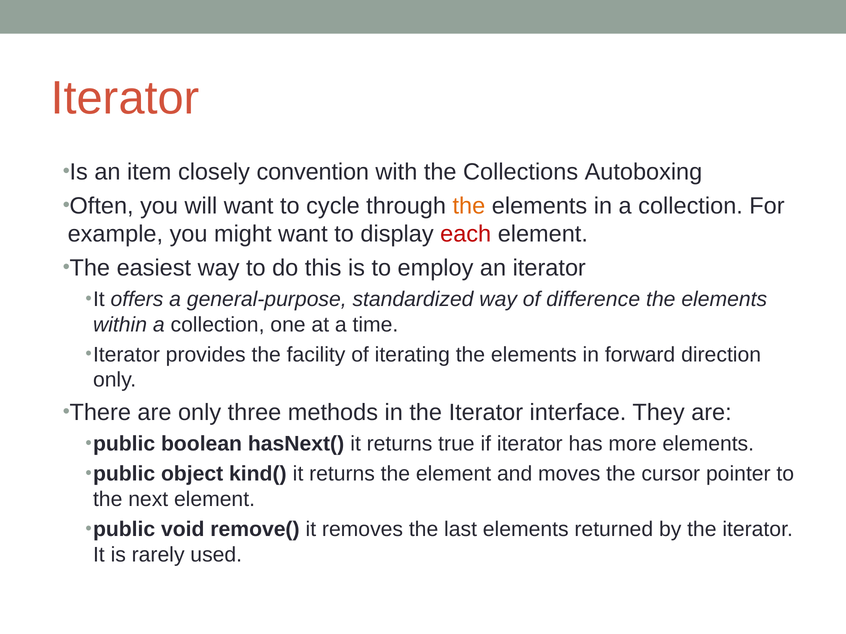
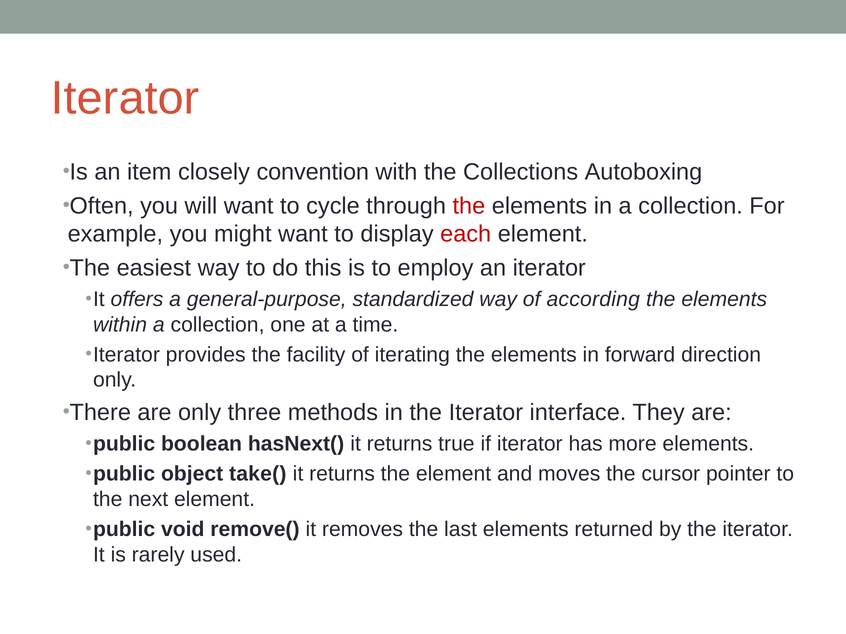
the at (469, 206) colour: orange -> red
difference: difference -> according
kind(: kind( -> take(
